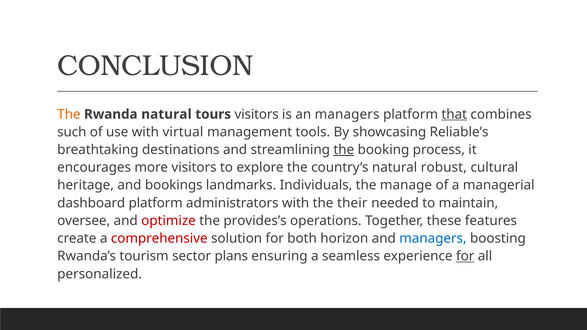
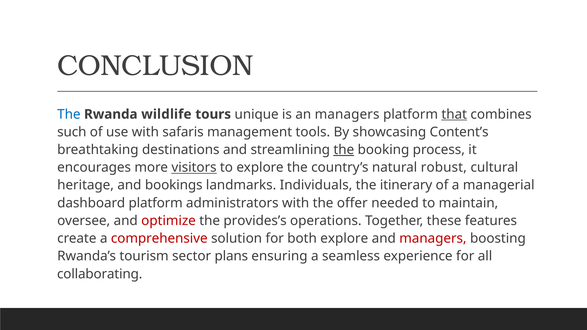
The at (69, 114) colour: orange -> blue
Rwanda natural: natural -> wildlife
tours visitors: visitors -> unique
virtual: virtual -> safaris
Reliable’s: Reliable’s -> Content’s
visitors at (194, 168) underline: none -> present
manage: manage -> itinerary
their: their -> offer
both horizon: horizon -> explore
managers at (433, 239) colour: blue -> red
for at (465, 256) underline: present -> none
personalized: personalized -> collaborating
